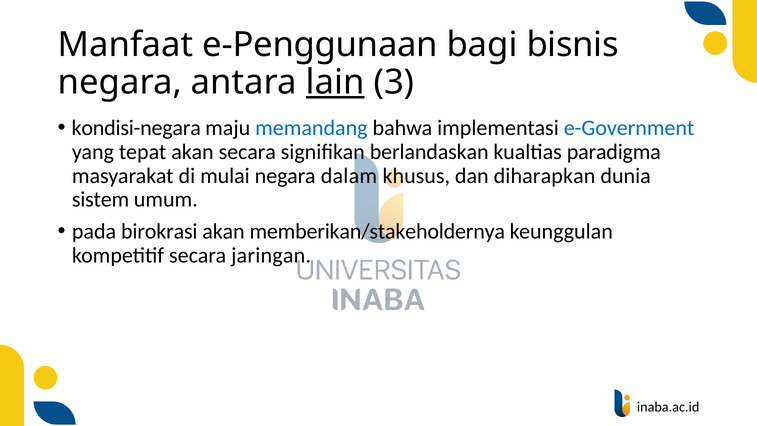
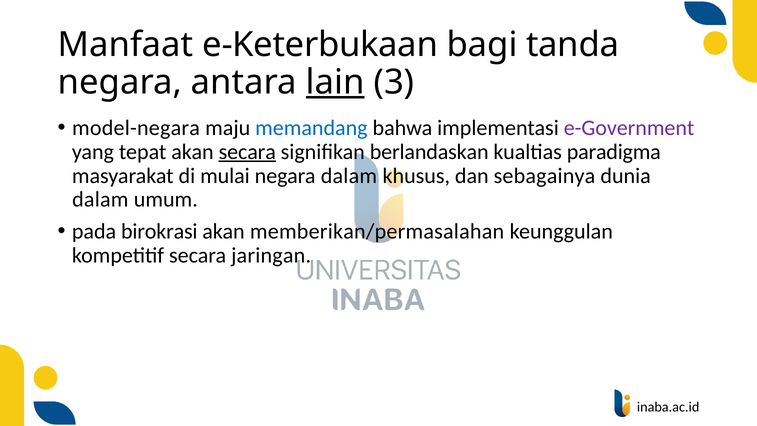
e-Penggunaan: e-Penggunaan -> e-Keterbukaan
bisnis: bisnis -> tanda
kondisi-negara: kondisi-negara -> model-negara
e-Government colour: blue -> purple
secara at (247, 152) underline: none -> present
diharapkan: diharapkan -> sebagainya
sistem at (101, 200): sistem -> dalam
memberikan/stakeholdernya: memberikan/stakeholdernya -> memberikan/permasalahan
